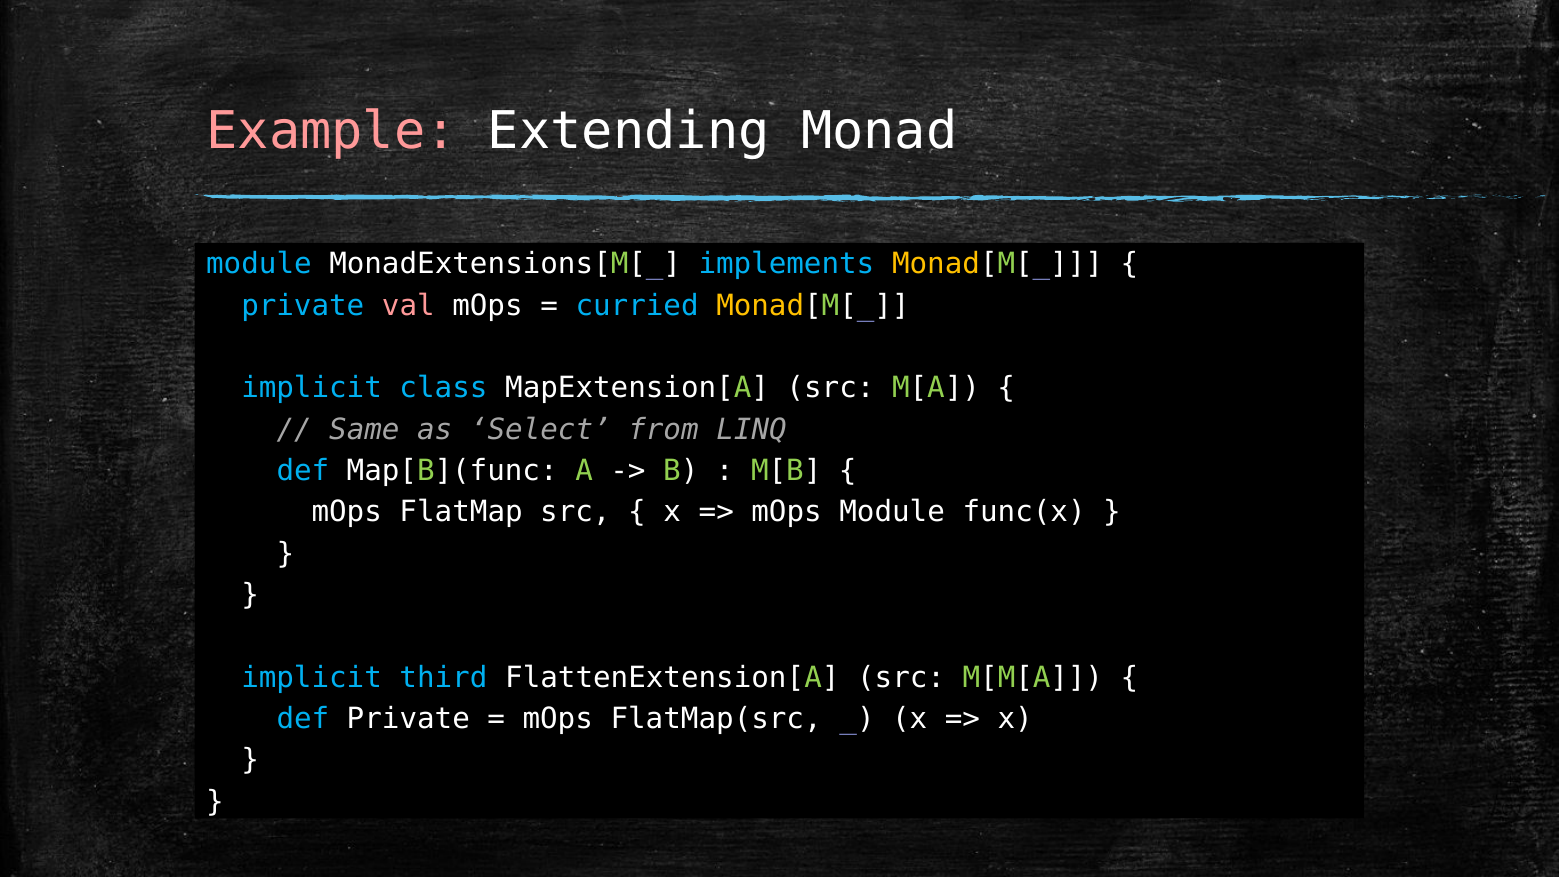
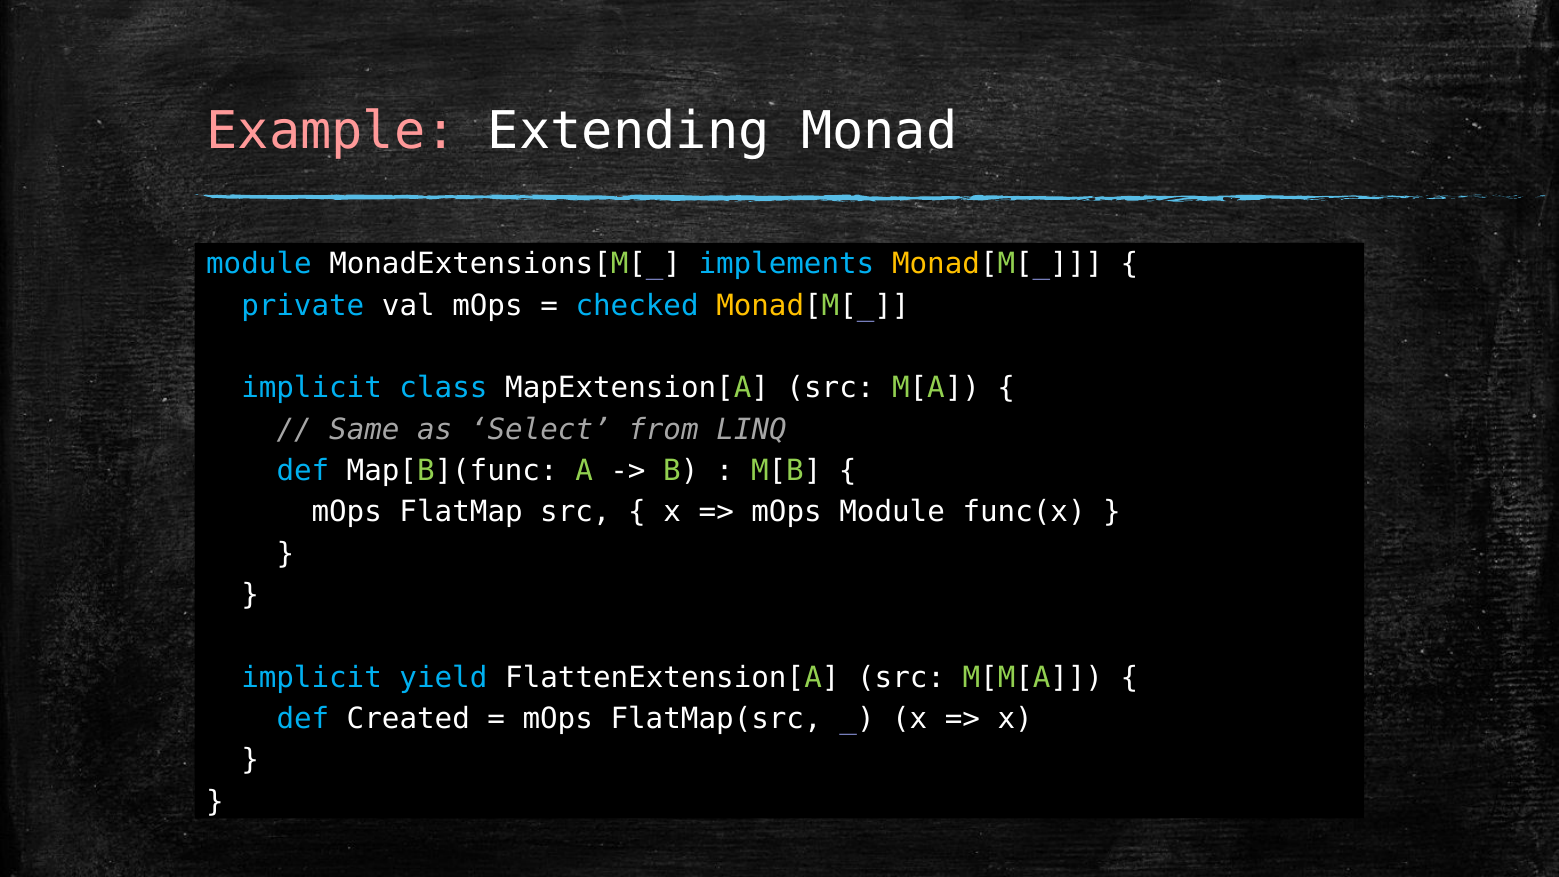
val colour: pink -> white
curried: curried -> checked
implicit third: third -> yield
def Private: Private -> Created
